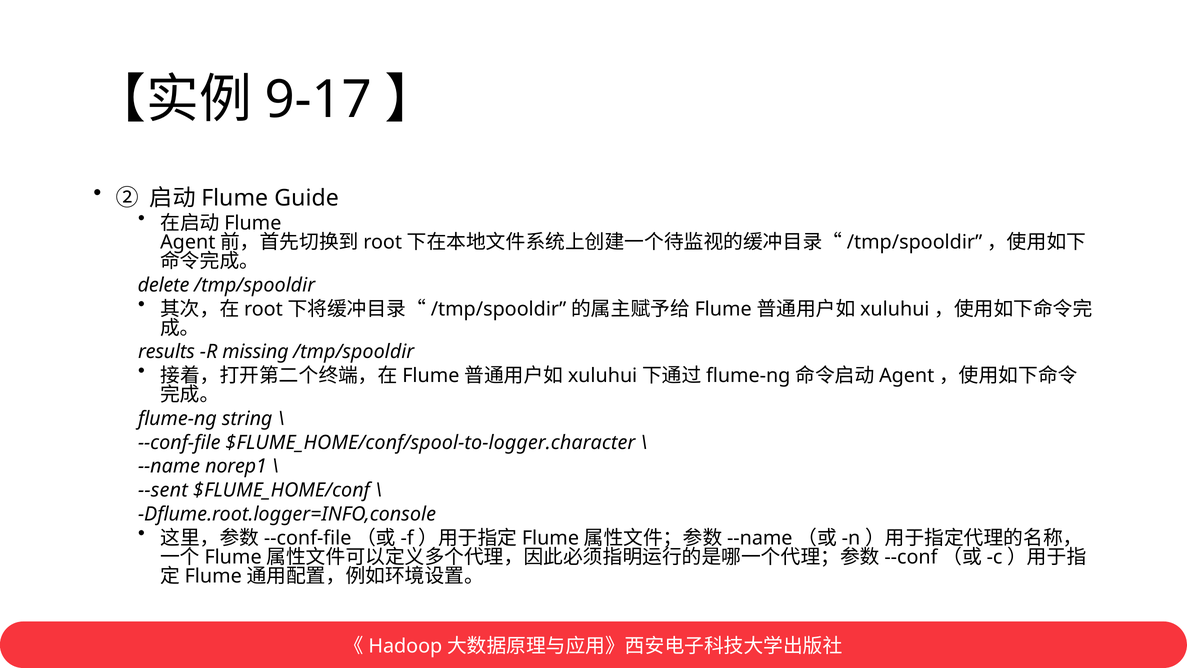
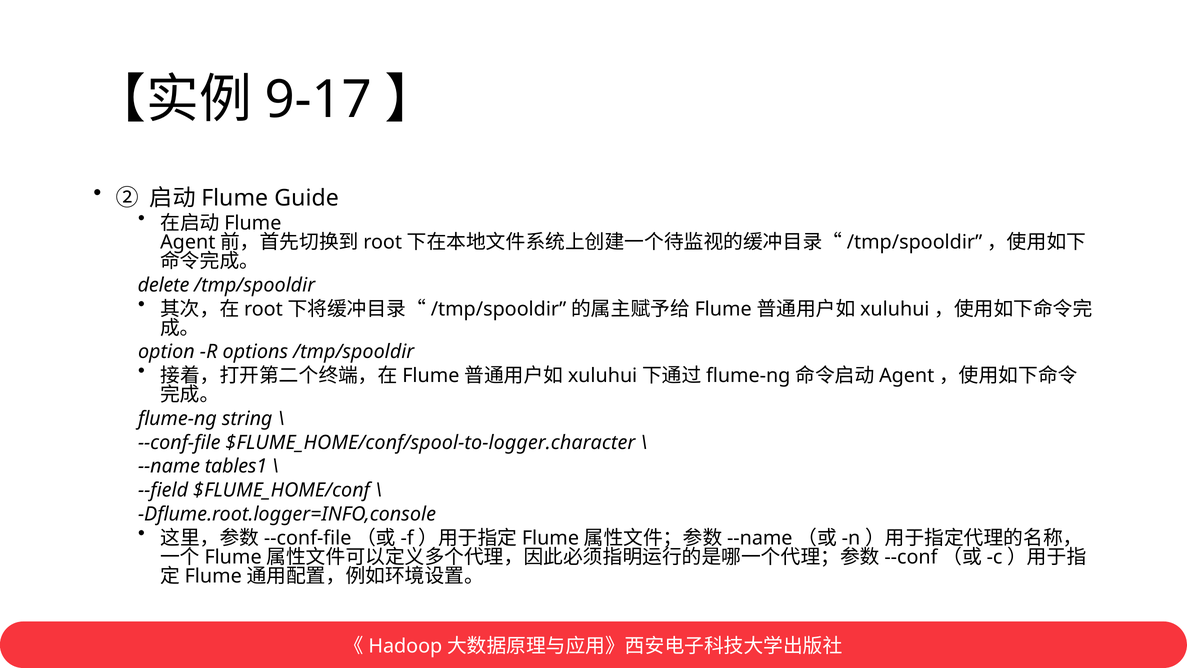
results: results -> option
missing: missing -> options
norep1: norep1 -> tables1
--sent: --sent -> --field
